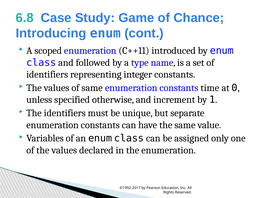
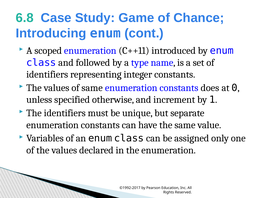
time: time -> does
